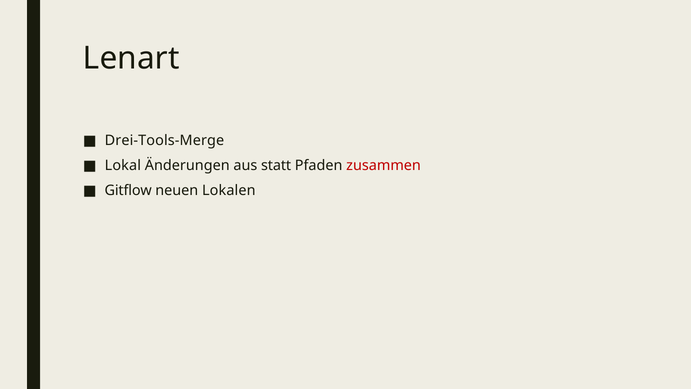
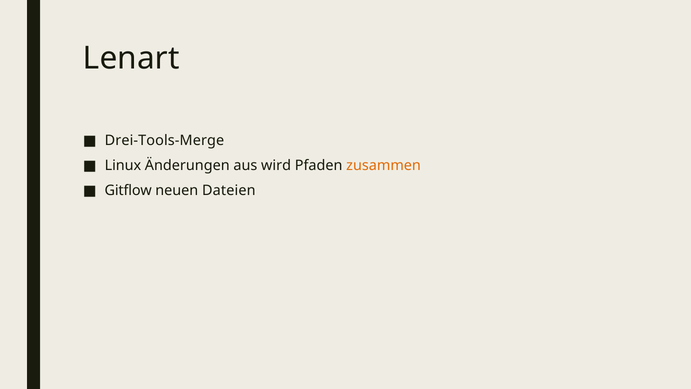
Lokal: Lokal -> Linux
statt: statt -> wird
zusammen colour: red -> orange
Lokalen: Lokalen -> Dateien
